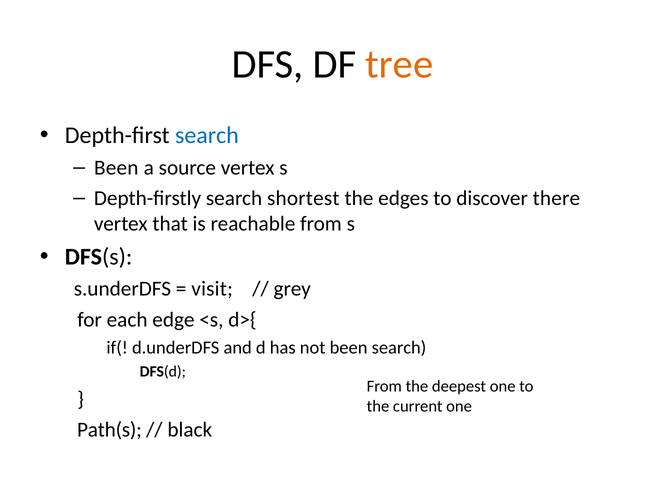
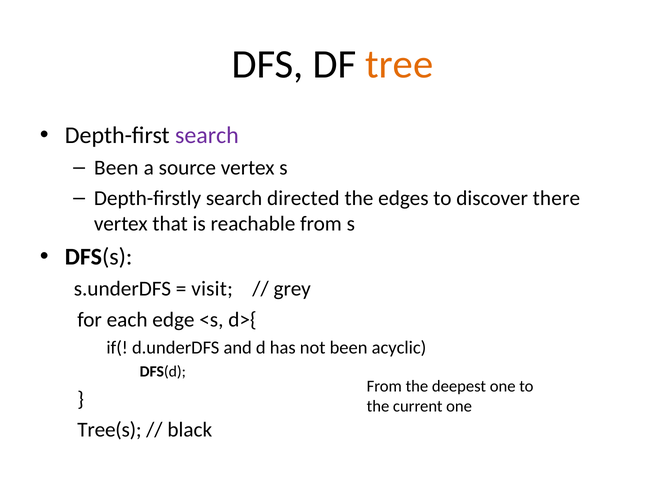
search at (207, 136) colour: blue -> purple
shortest: shortest -> directed
been search: search -> acyclic
Path(s: Path(s -> Tree(s
